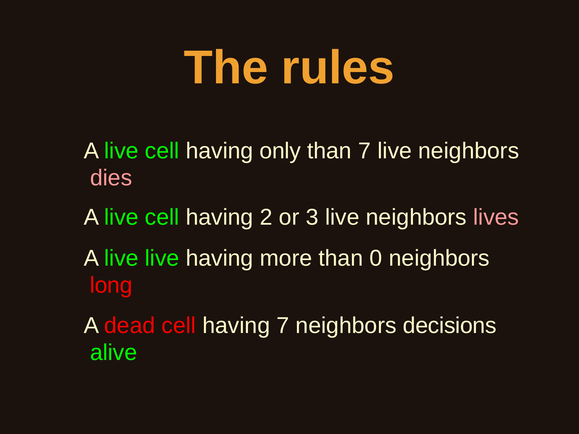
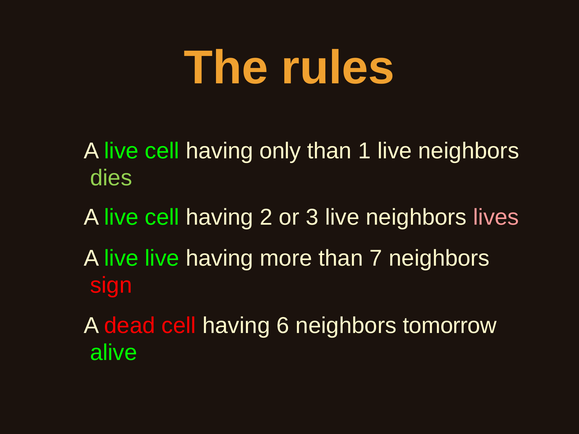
than 7: 7 -> 1
dies colour: pink -> light green
0: 0 -> 7
long: long -> sign
having 7: 7 -> 6
decisions: decisions -> tomorrow
